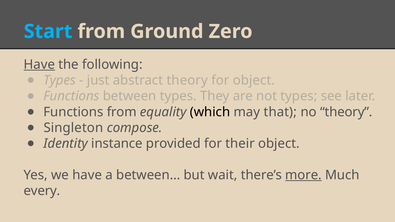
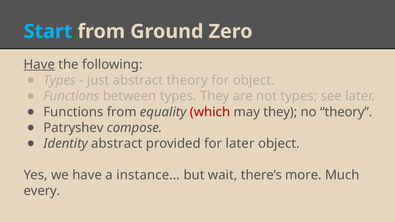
which colour: black -> red
may that: that -> they
Singleton: Singleton -> Patryshev
Identity instance: instance -> abstract
for their: their -> later
between…: between… -> instance…
more underline: present -> none
